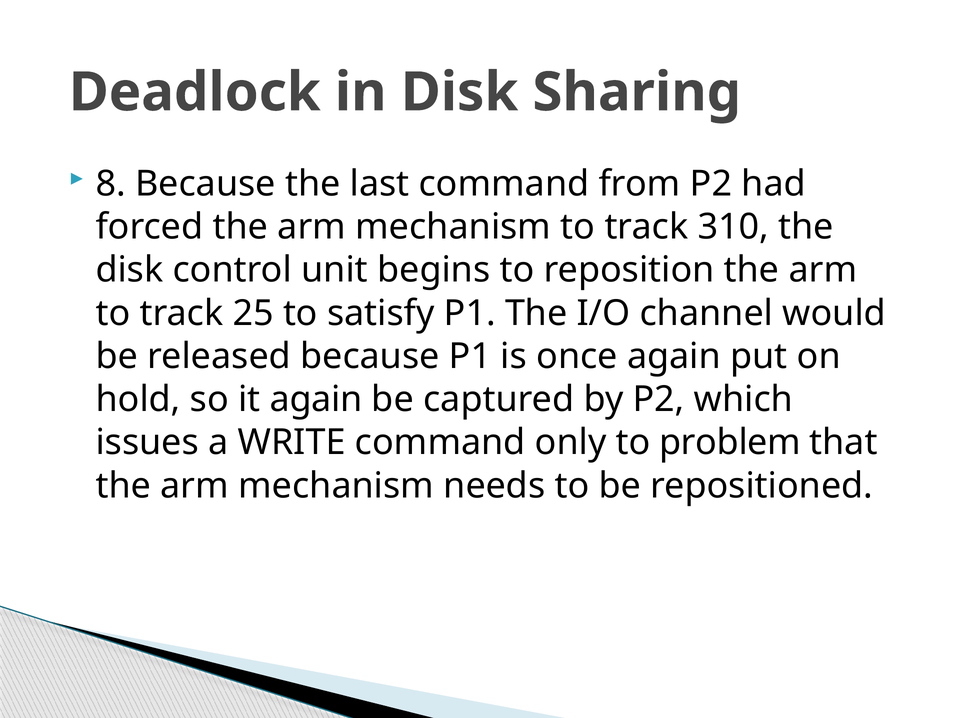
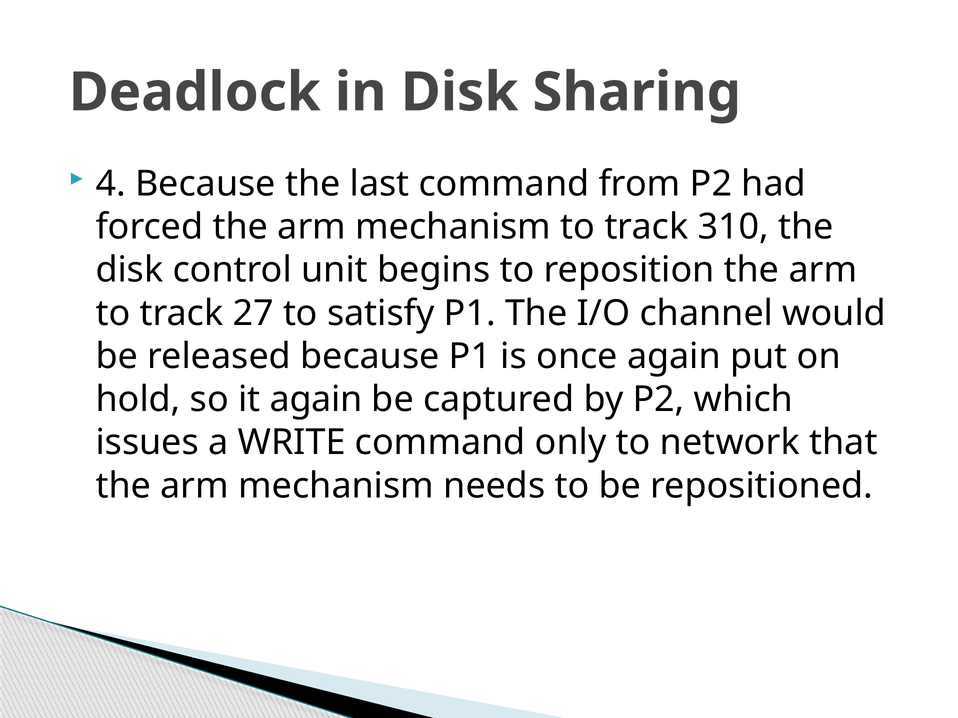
8: 8 -> 4
25: 25 -> 27
problem: problem -> network
